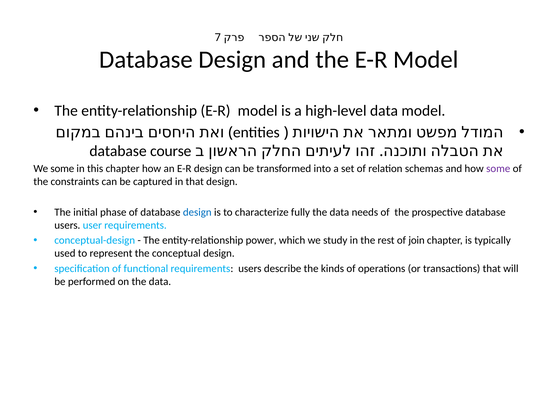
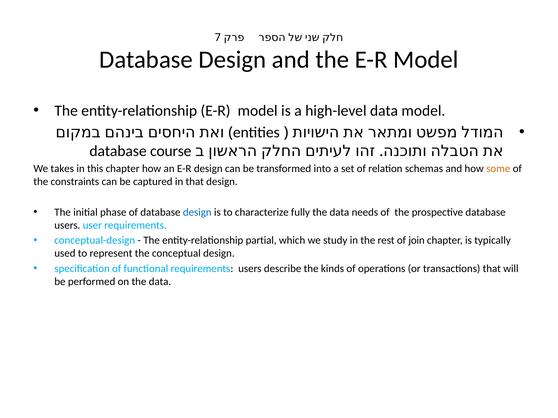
We some: some -> takes
some at (498, 169) colour: purple -> orange
power: power -> partial
